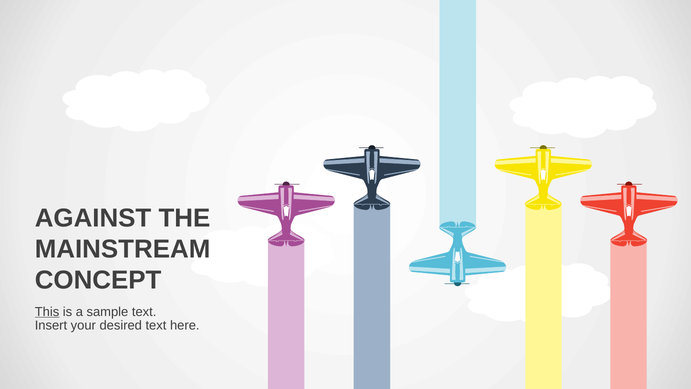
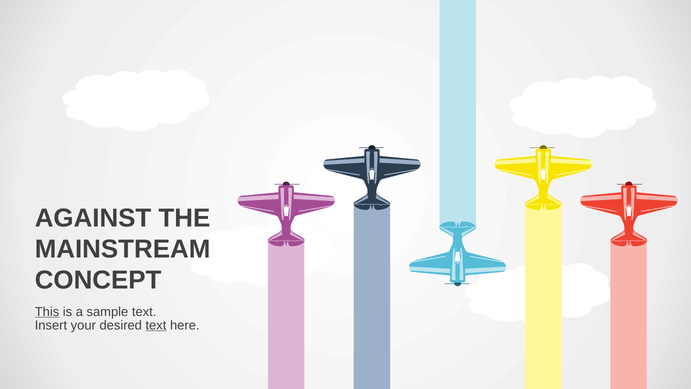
text at (156, 325) underline: none -> present
